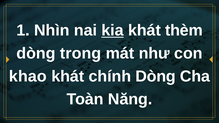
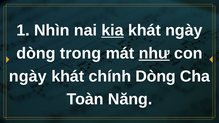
khát thèm: thèm -> ngày
như underline: none -> present
khao at (28, 76): khao -> ngày
